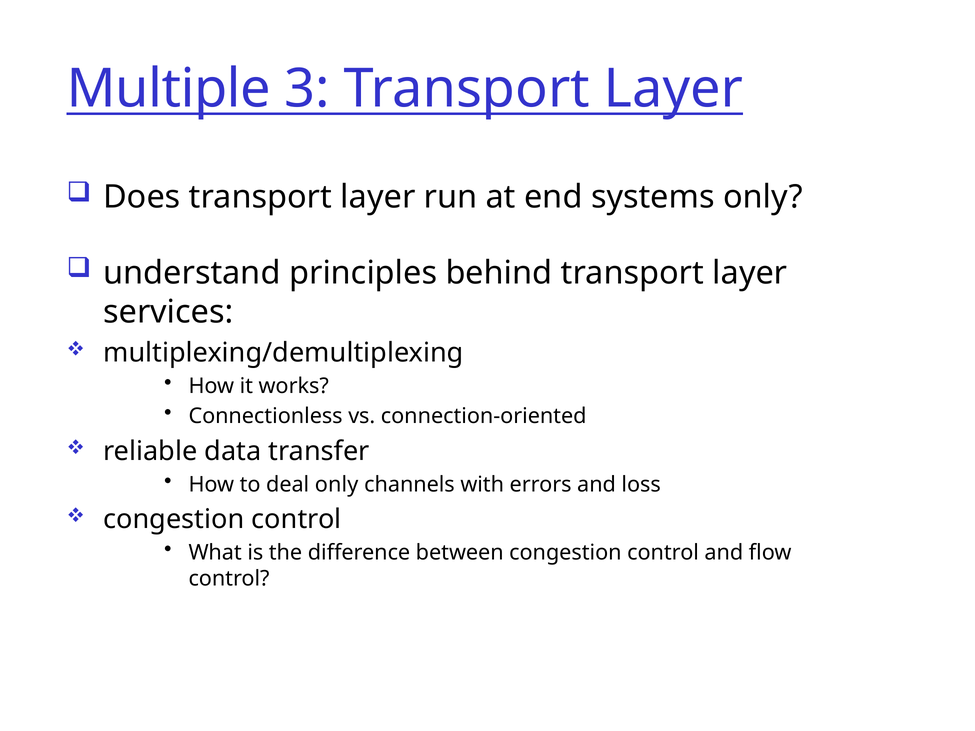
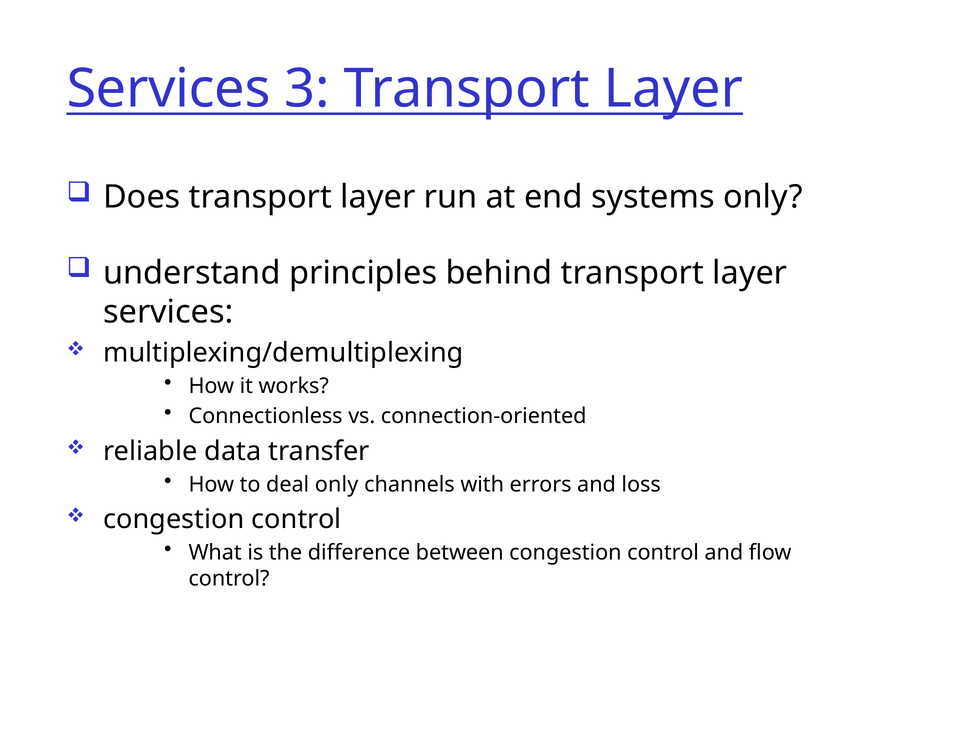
Multiple at (169, 89): Multiple -> Services
